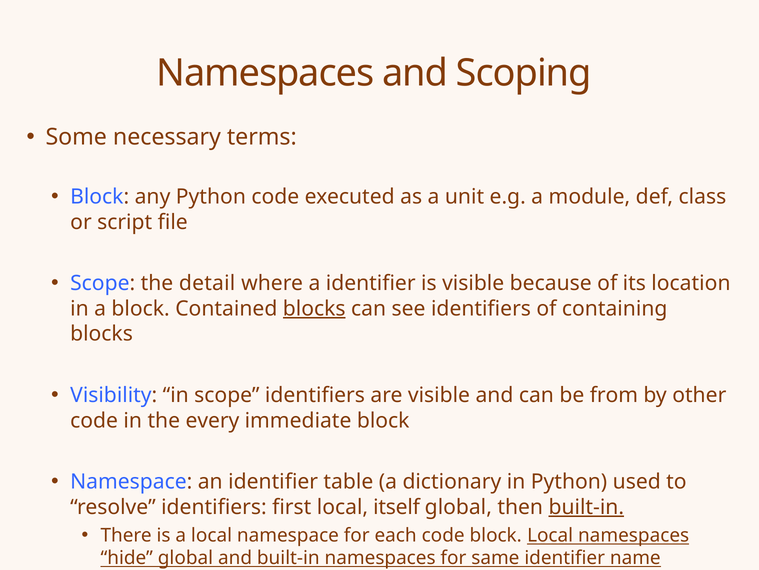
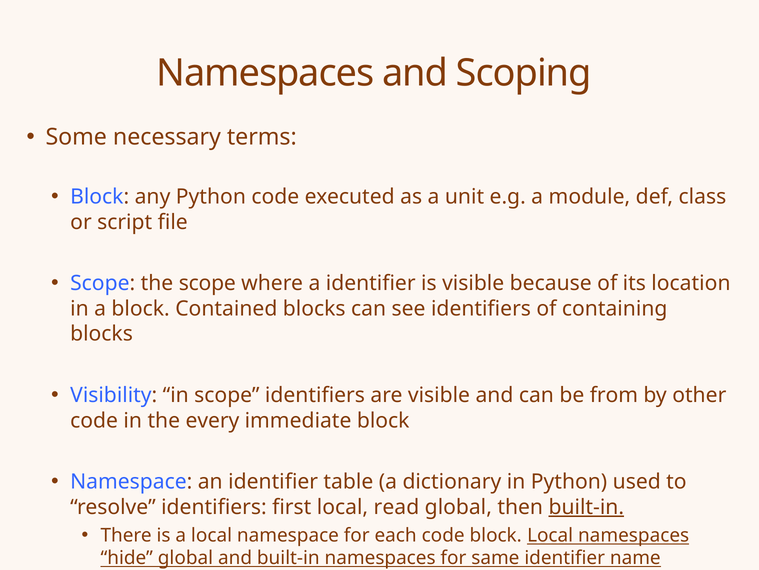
the detail: detail -> scope
blocks at (314, 308) underline: present -> none
itself: itself -> read
